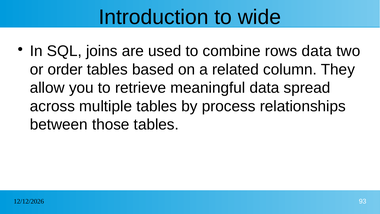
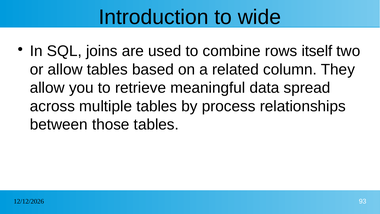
rows data: data -> itself
or order: order -> allow
